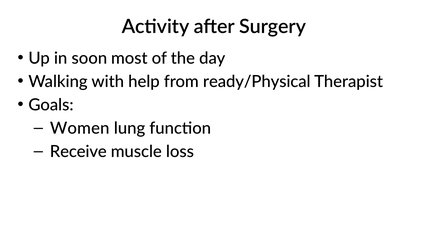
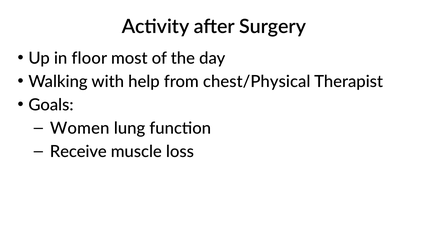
soon: soon -> floor
ready/Physical: ready/Physical -> chest/Physical
